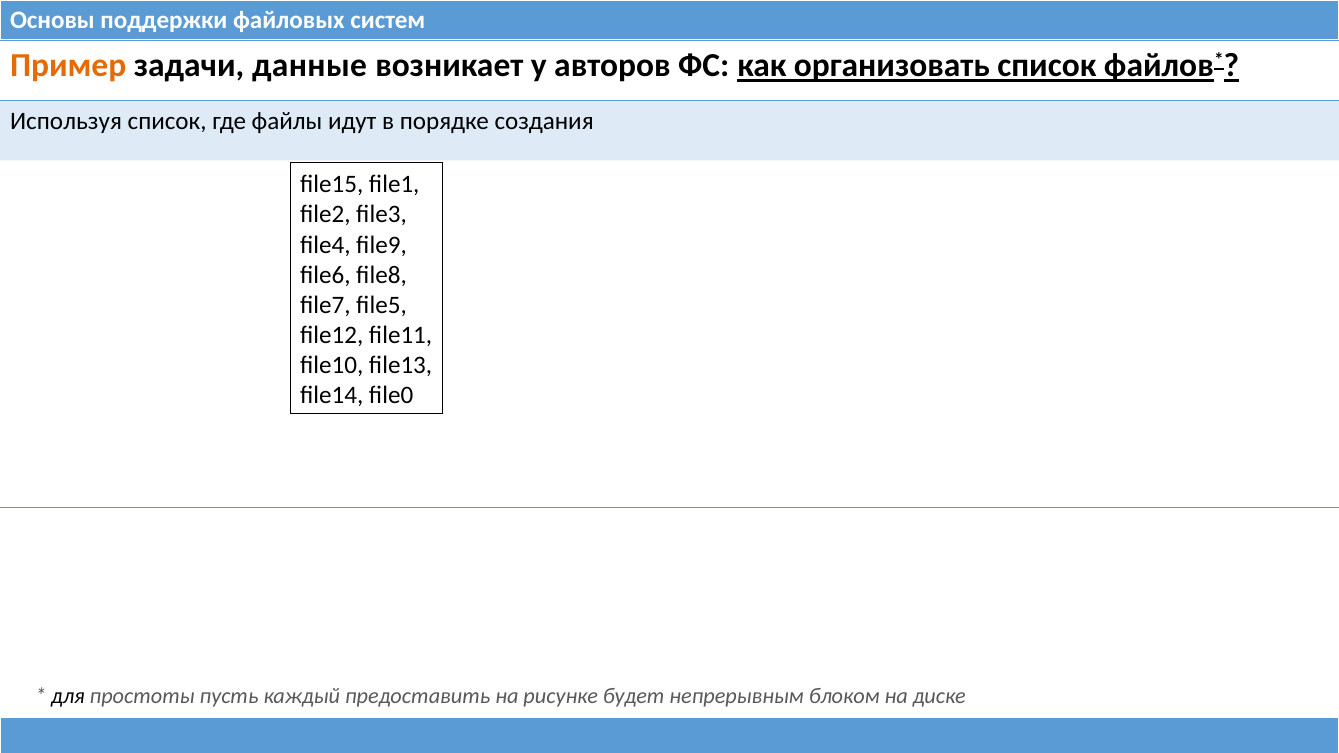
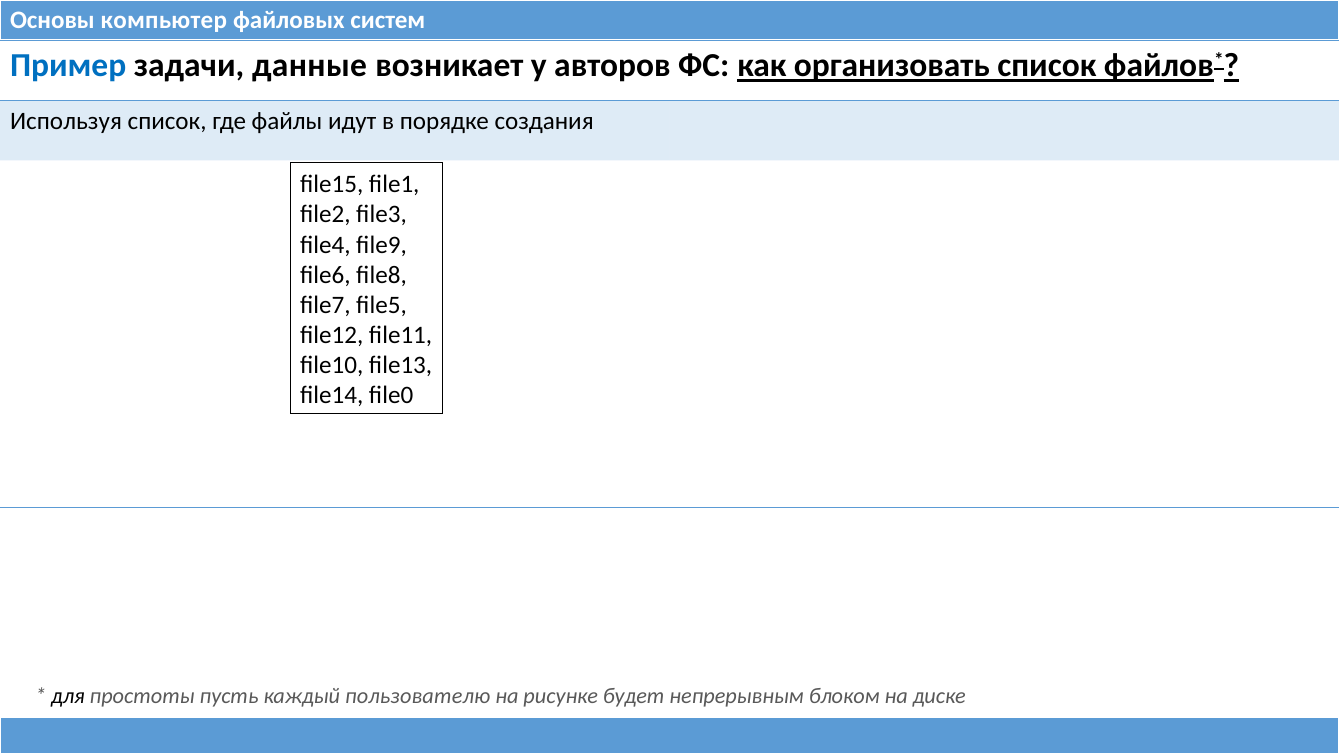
поддержки: поддержки -> компьютер
Пример colour: orange -> blue
предоставить: предоставить -> пользователю
